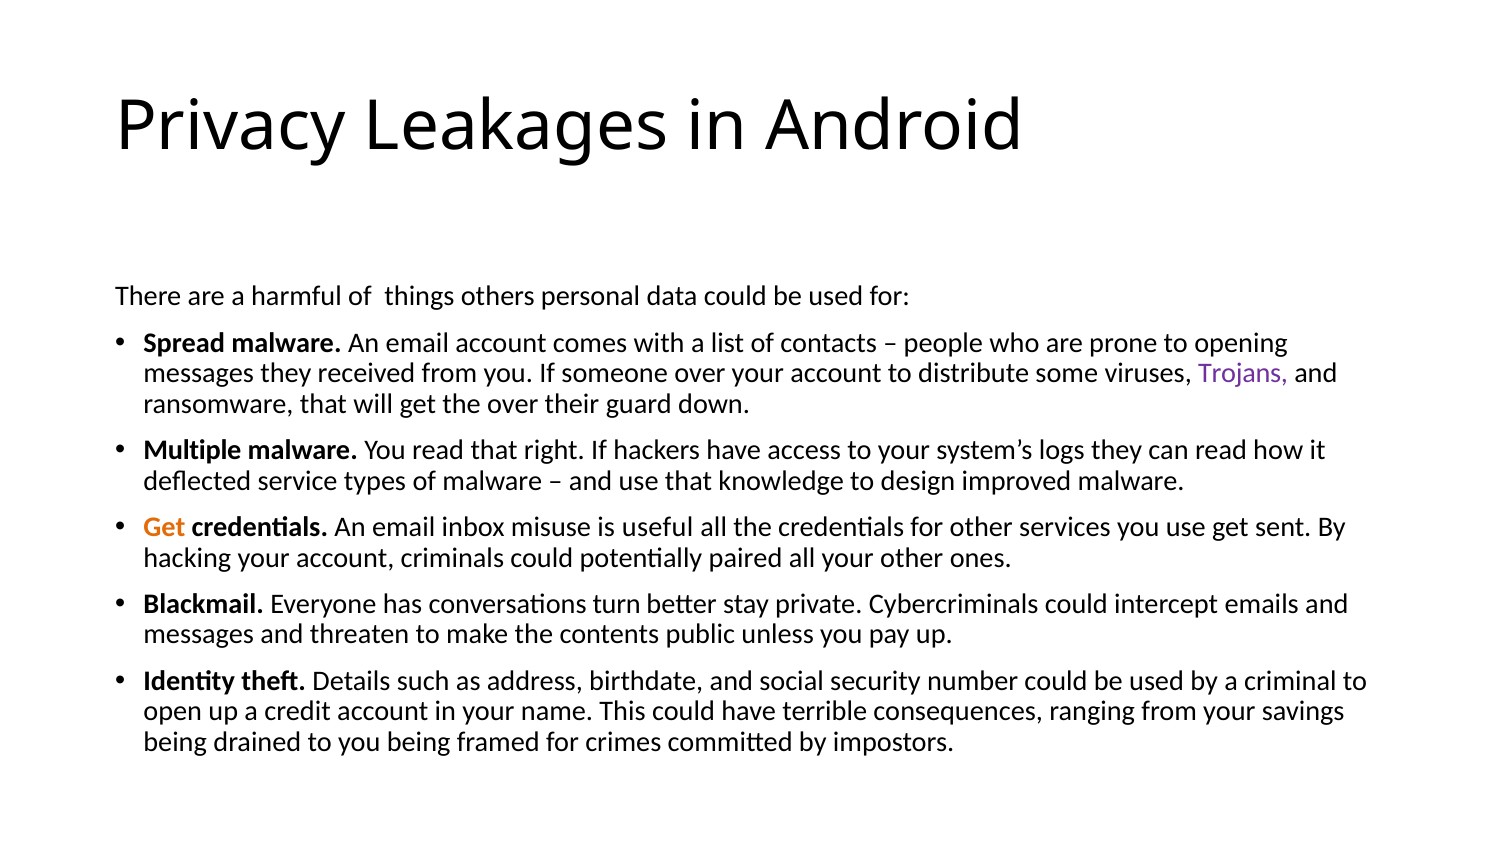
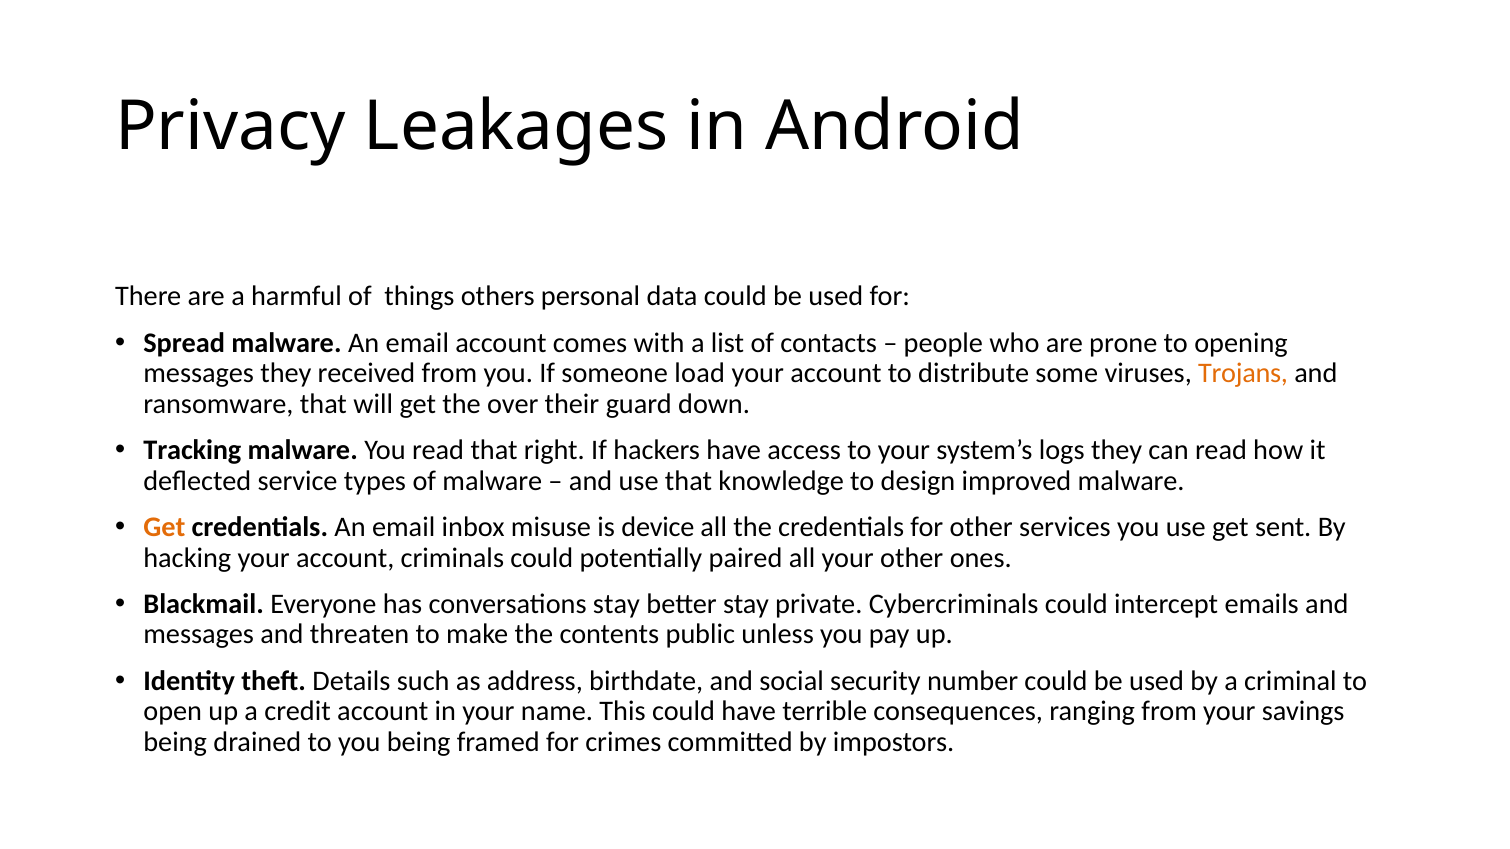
someone over: over -> load
Trojans colour: purple -> orange
Multiple: Multiple -> Tracking
useful: useful -> device
conversations turn: turn -> stay
